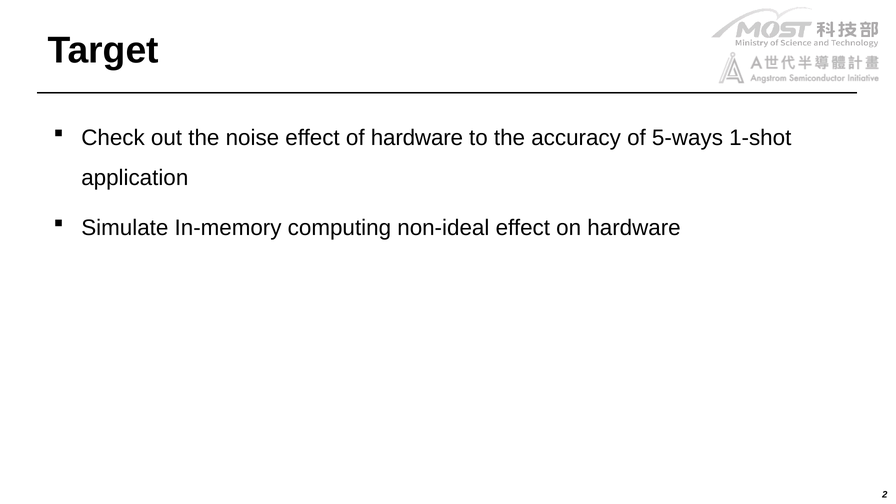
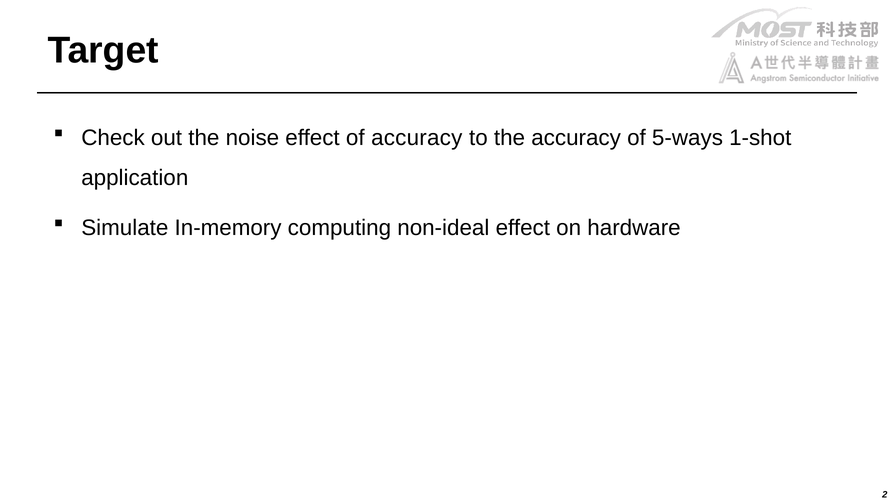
of hardware: hardware -> accuracy
